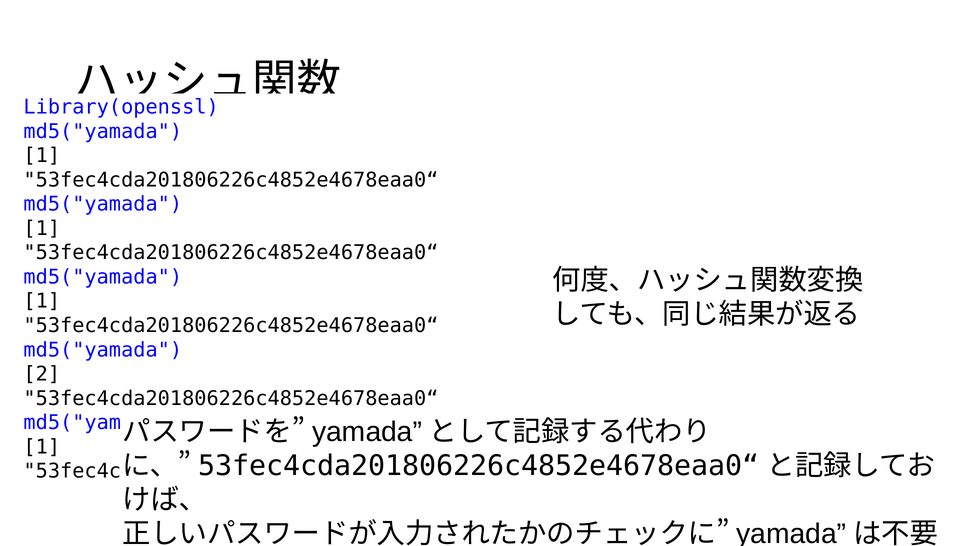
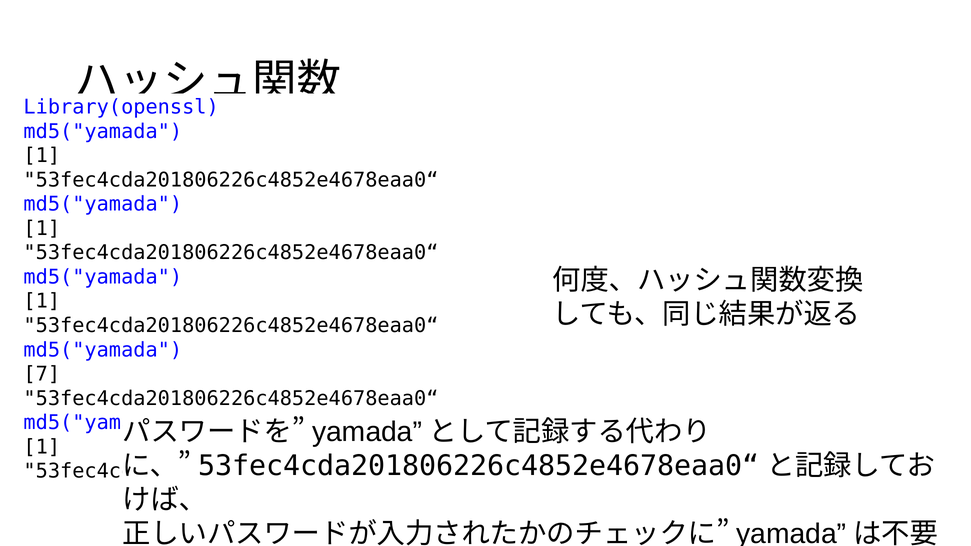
2: 2 -> 7
